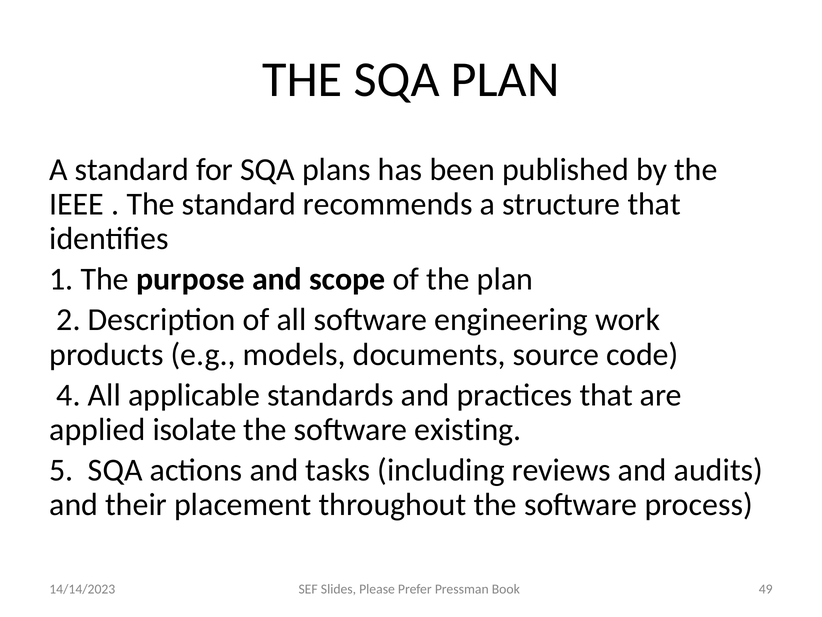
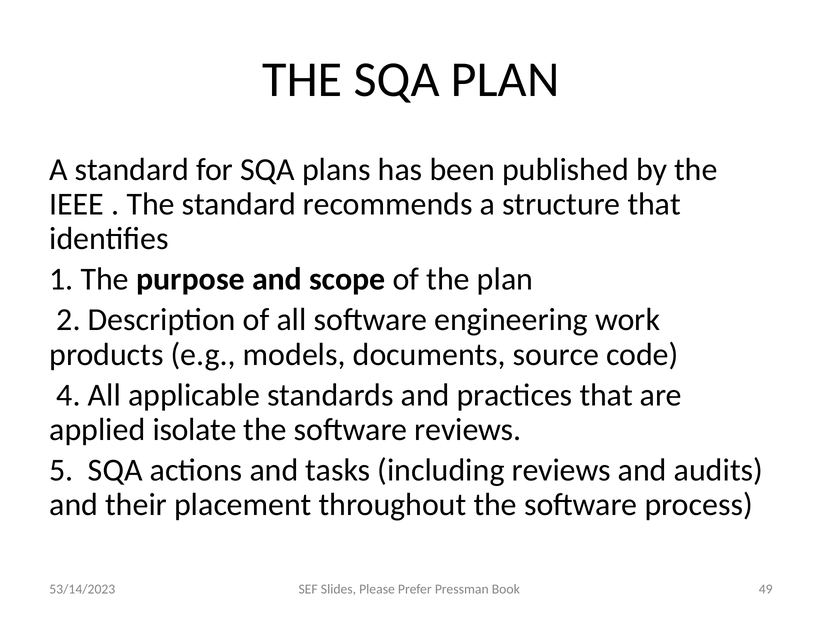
software existing: existing -> reviews
14/14/2023: 14/14/2023 -> 53/14/2023
